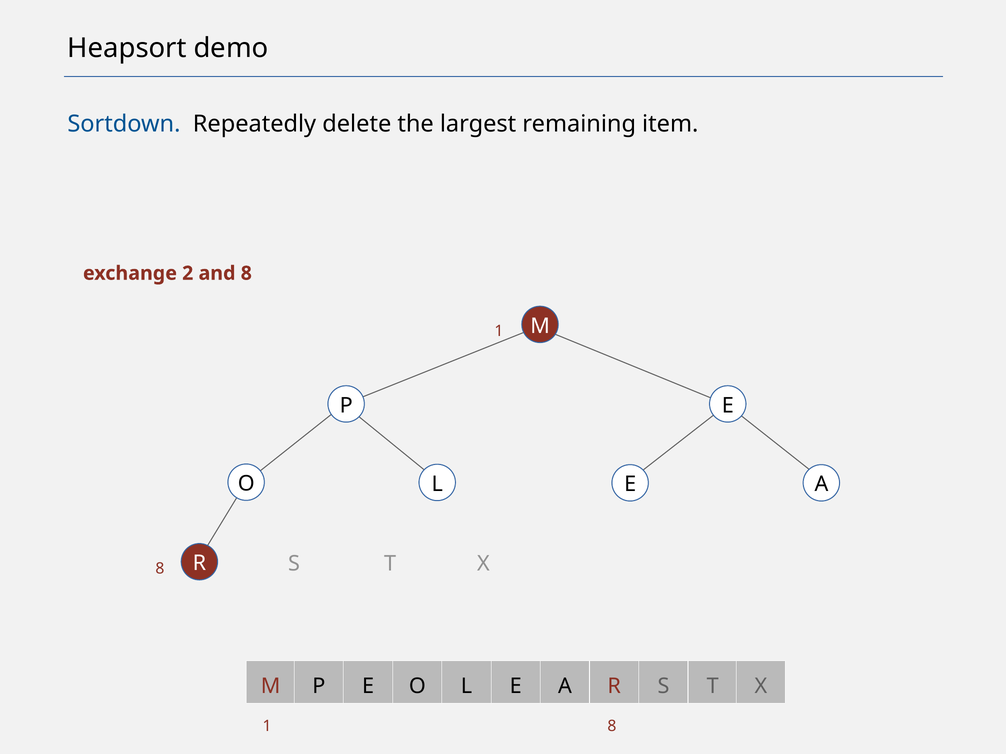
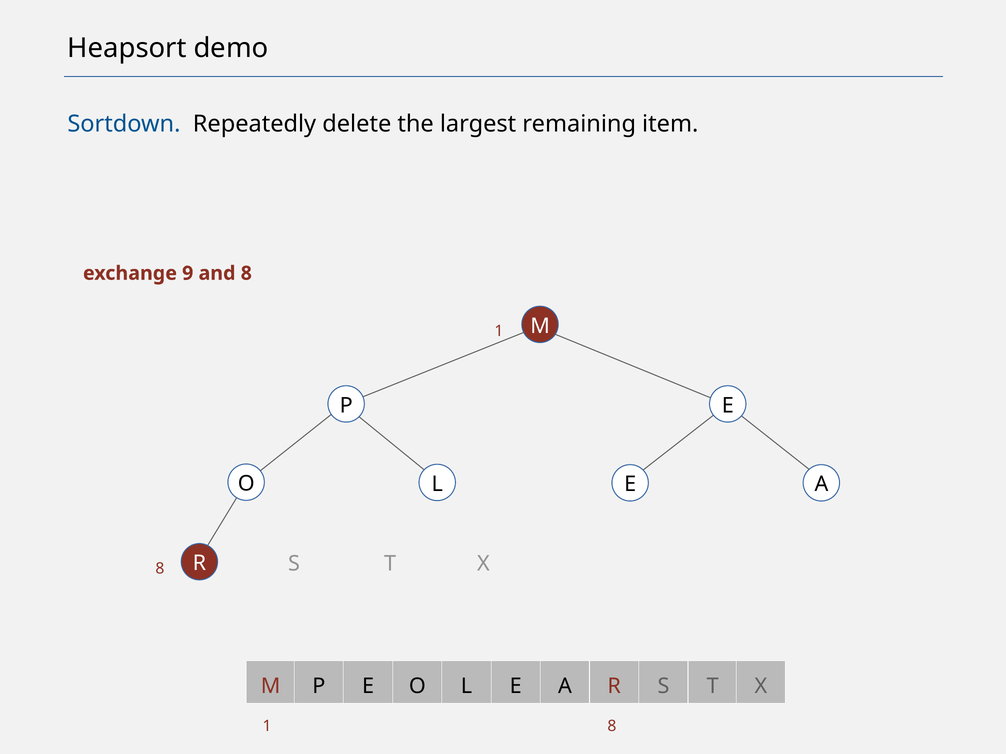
2: 2 -> 9
